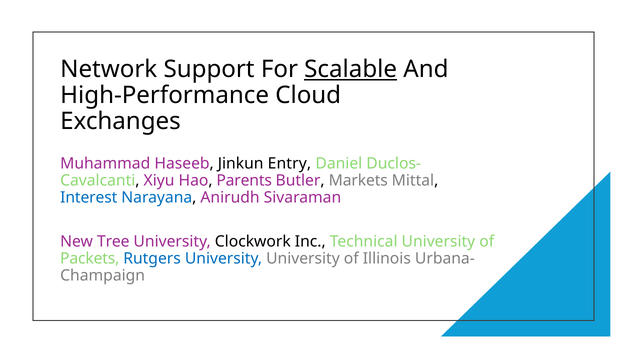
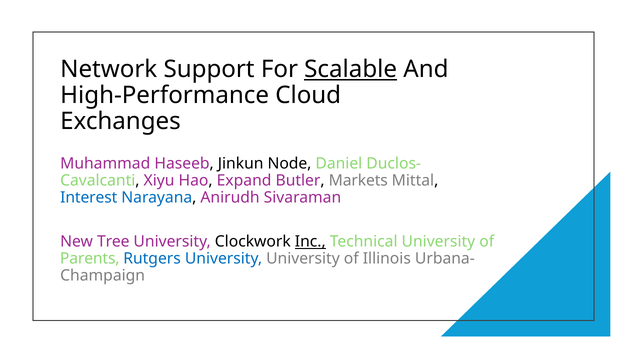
Entry: Entry -> Node
Parents: Parents -> Expand
Inc underline: none -> present
Packets: Packets -> Parents
